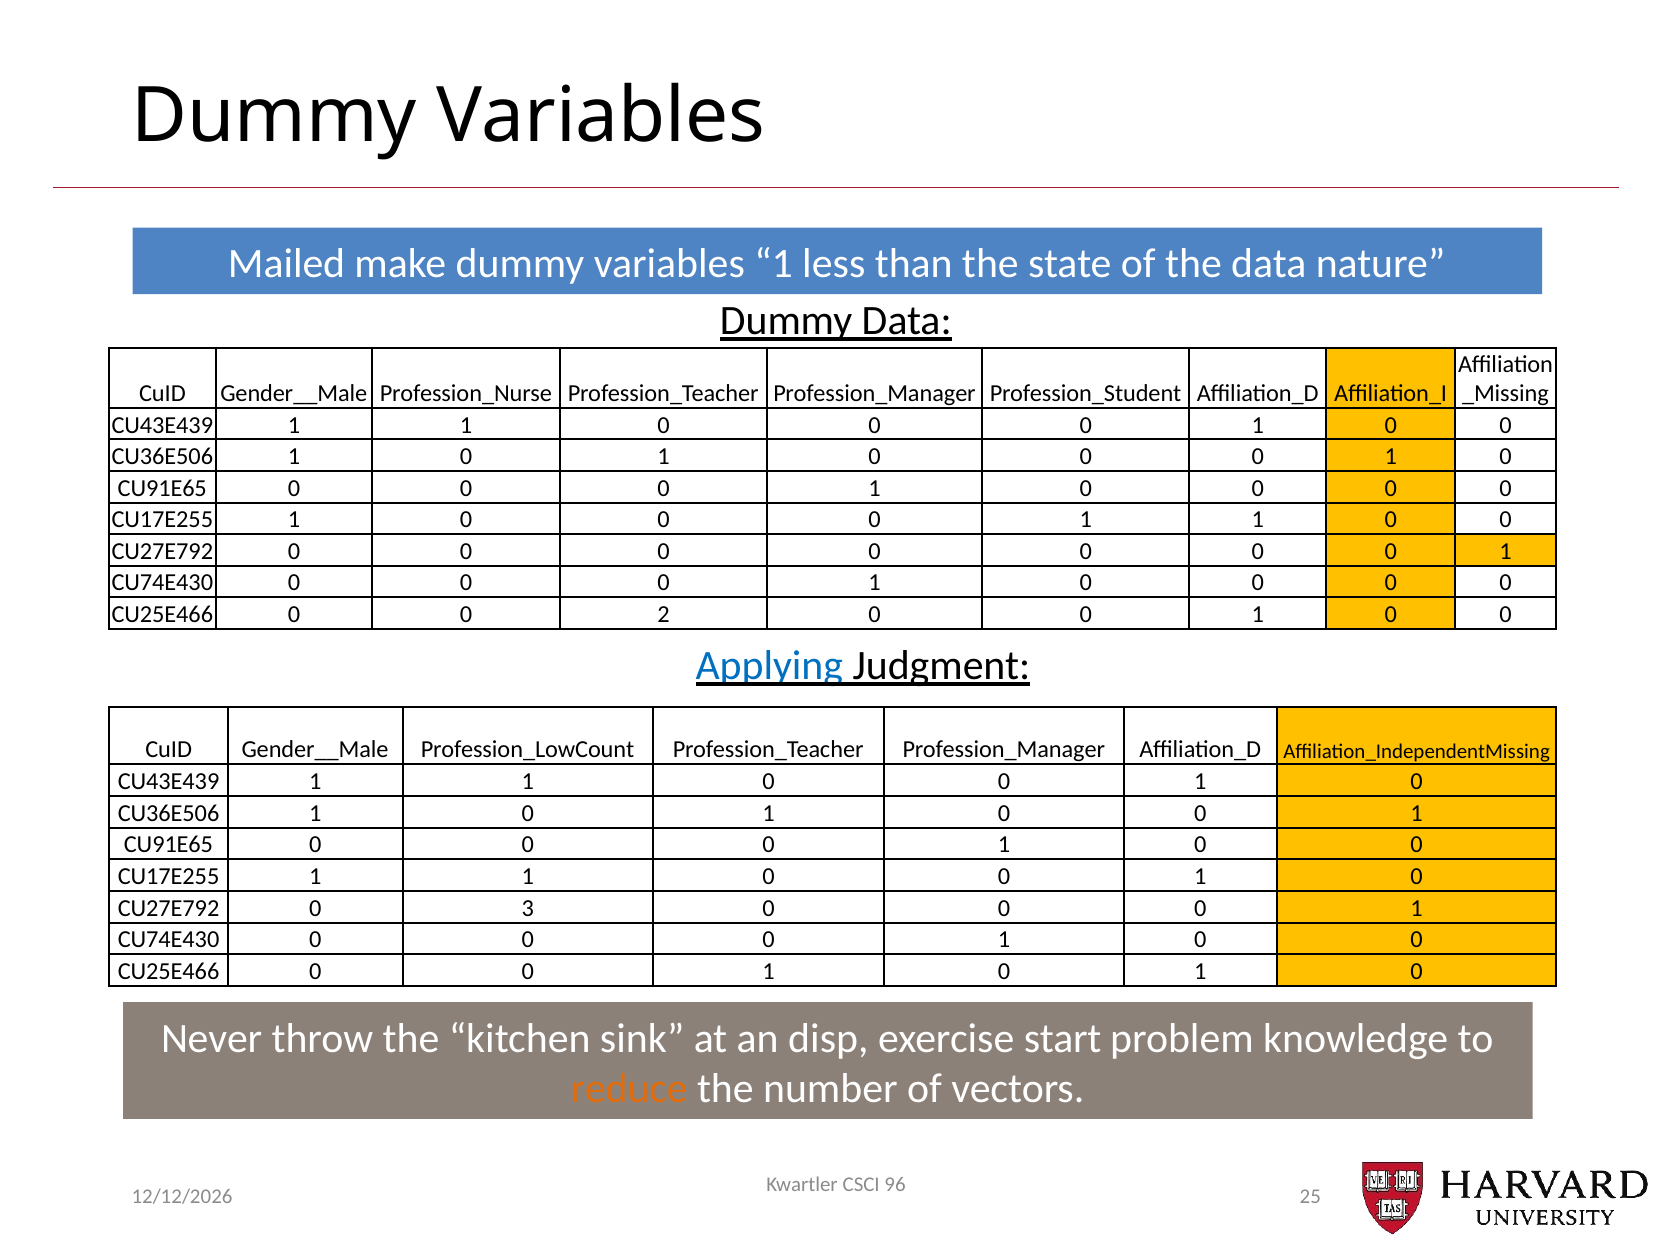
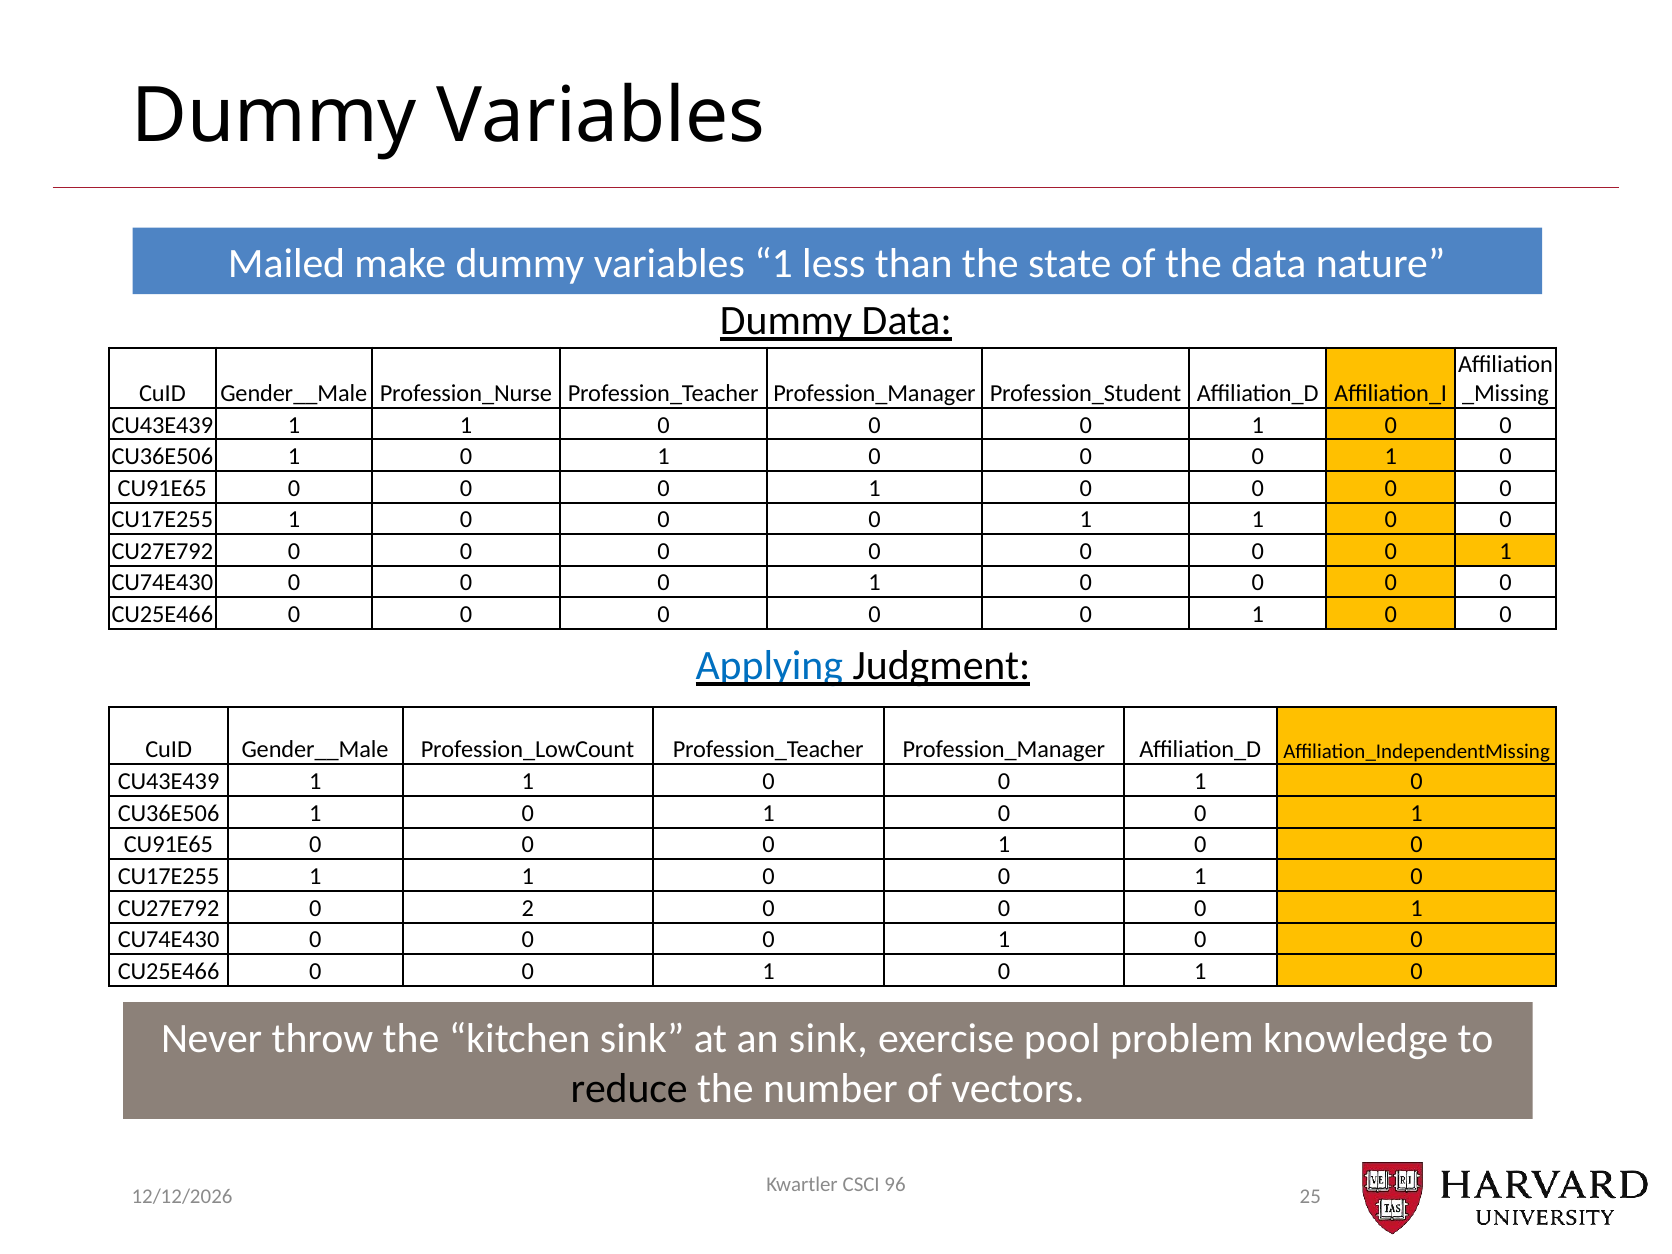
CU25E466 0 0 2: 2 -> 0
3: 3 -> 2
an disp: disp -> sink
start: start -> pool
reduce colour: orange -> black
